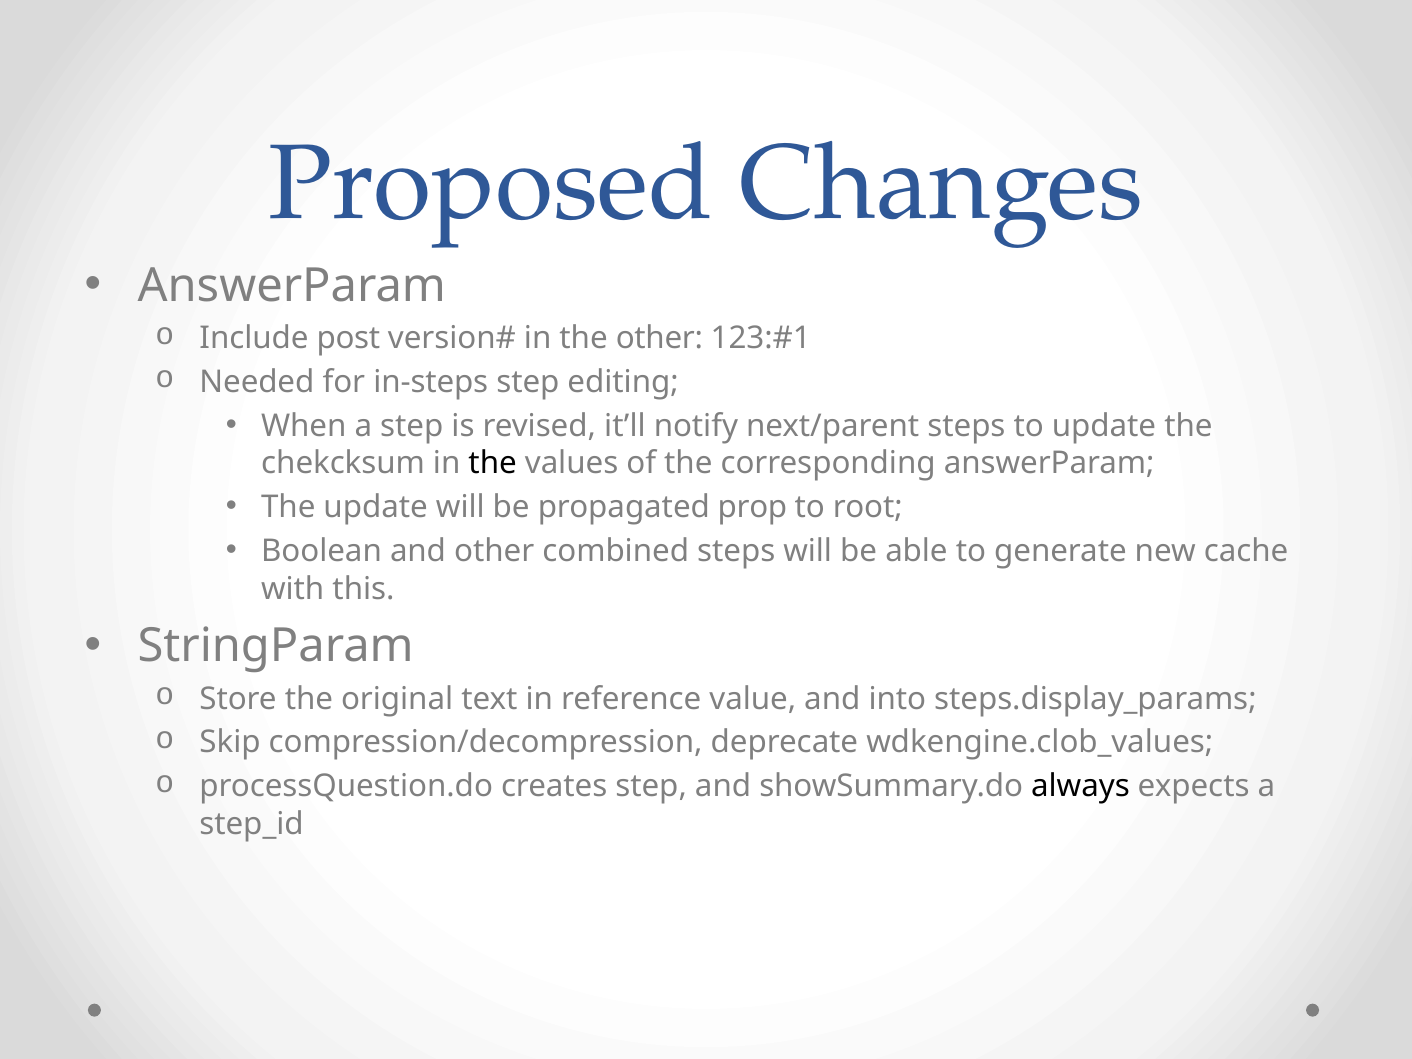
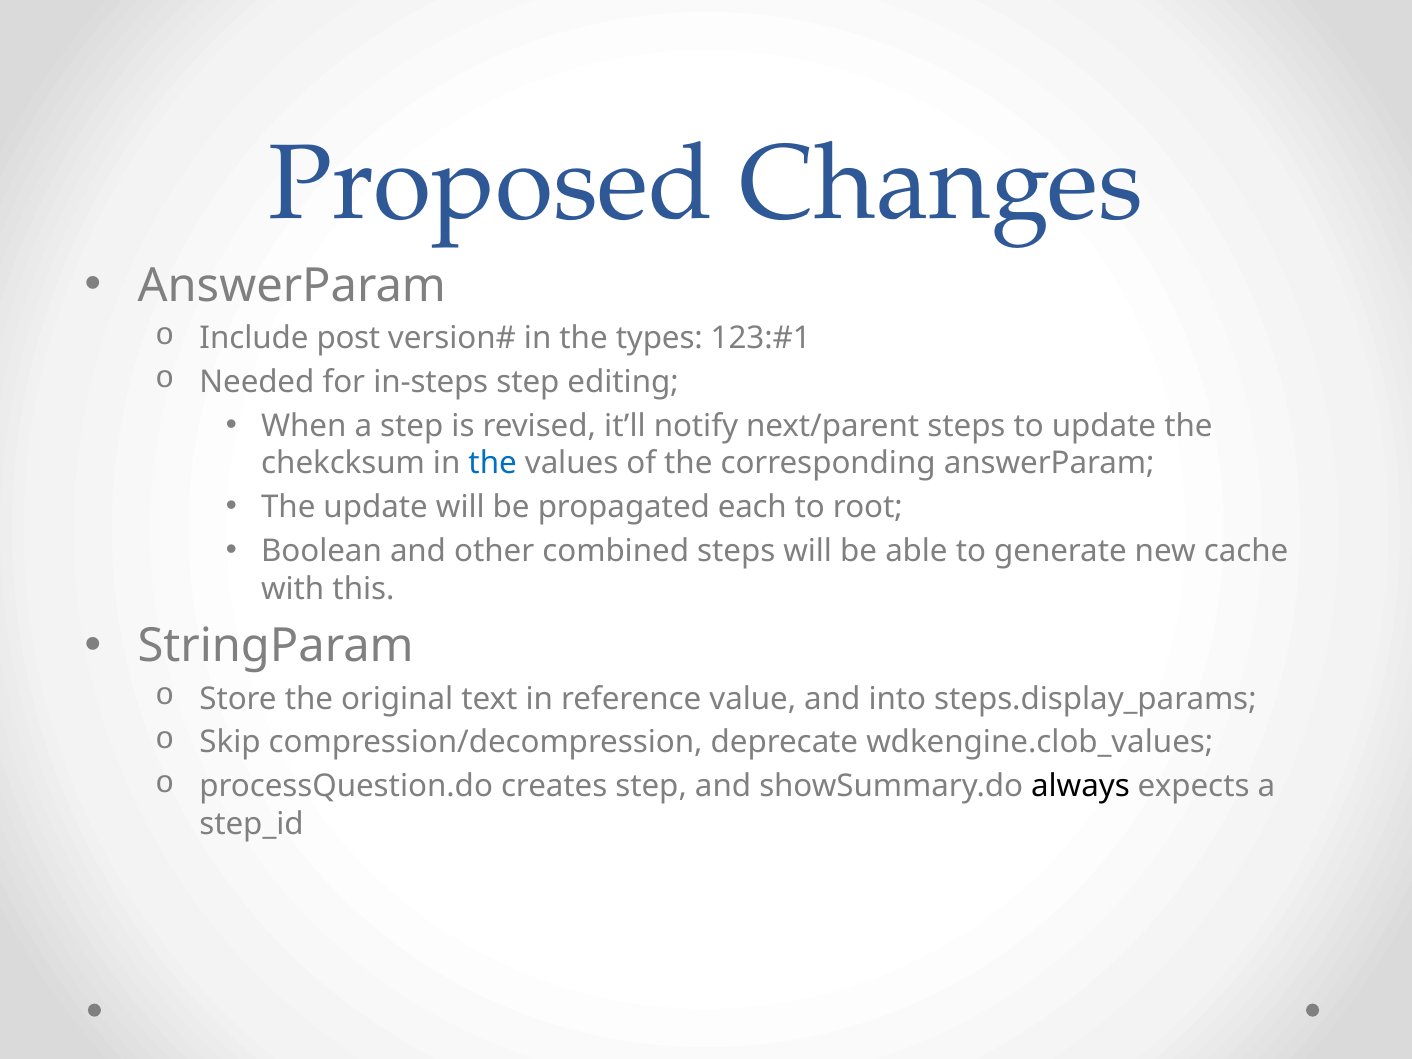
the other: other -> types
the at (493, 463) colour: black -> blue
prop: prop -> each
